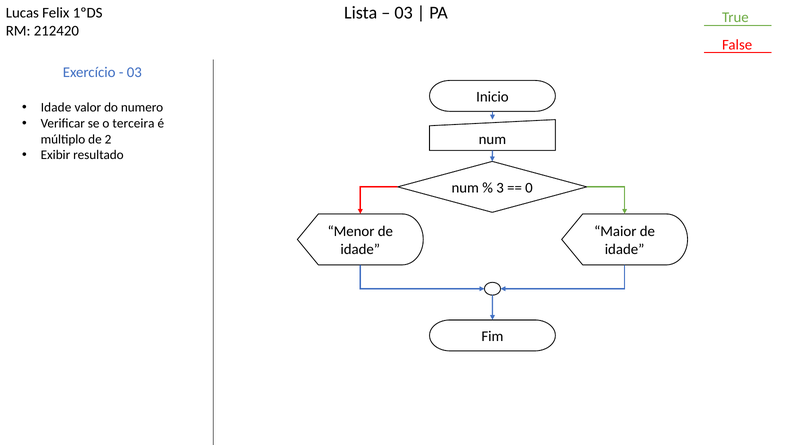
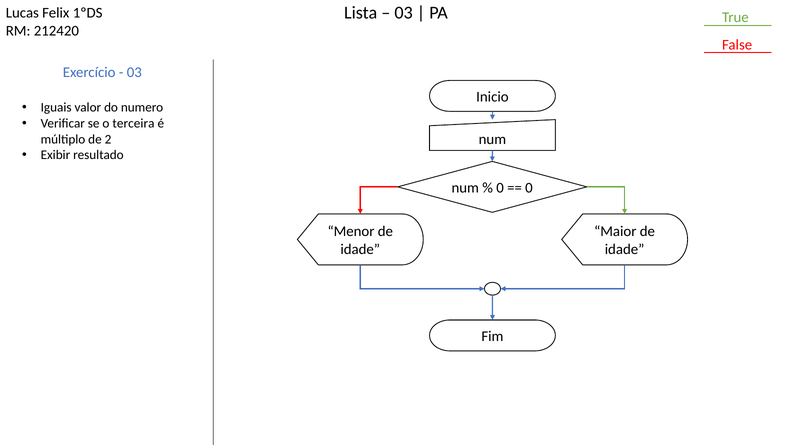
Idade at (56, 108): Idade -> Iguais
3 at (500, 188): 3 -> 0
